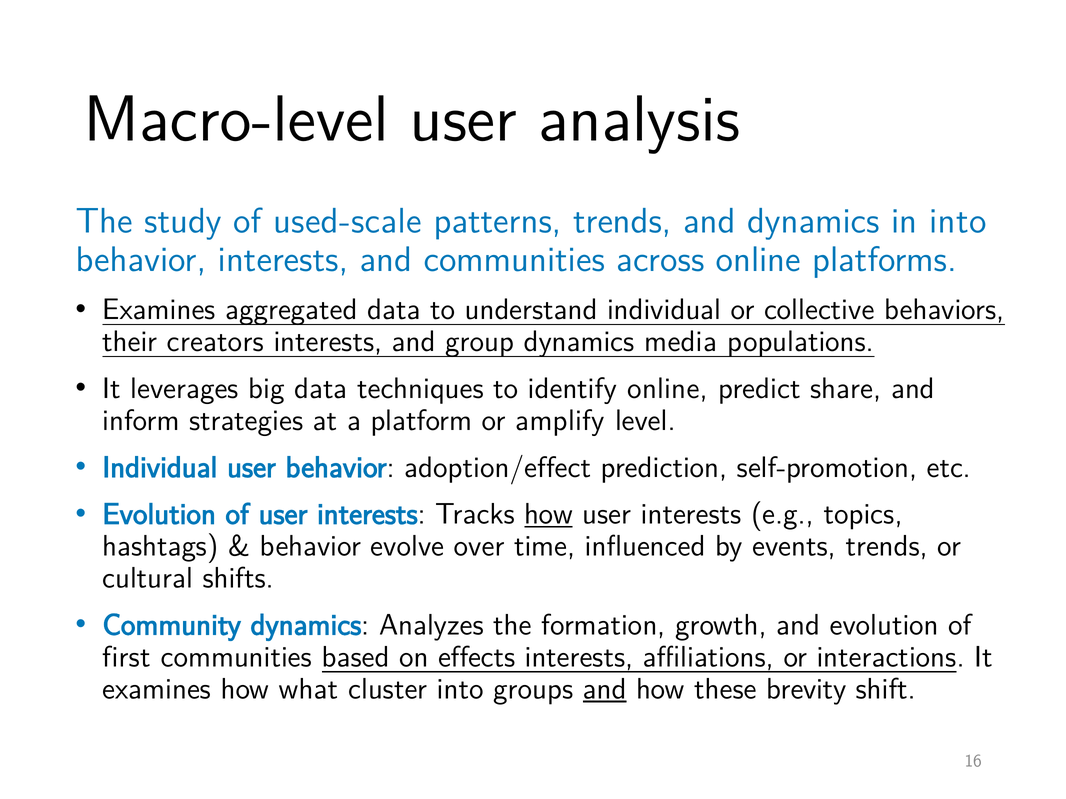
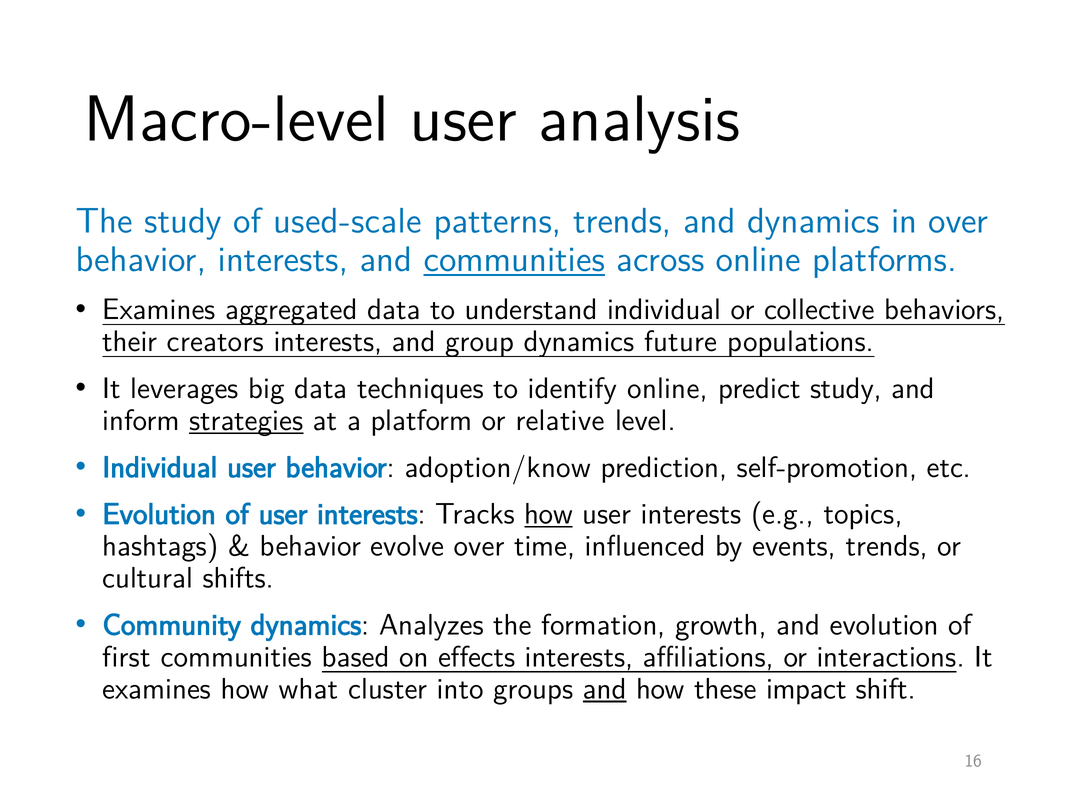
in into: into -> over
communities at (514, 260) underline: none -> present
media: media -> future
predict share: share -> study
strategies underline: none -> present
amplify: amplify -> relative
adoption/effect: adoption/effect -> adoption/know
brevity: brevity -> impact
